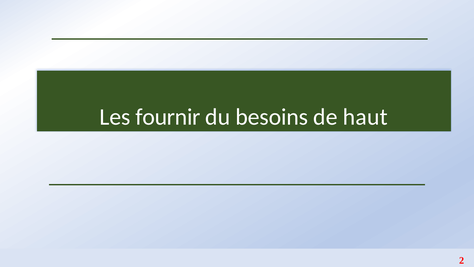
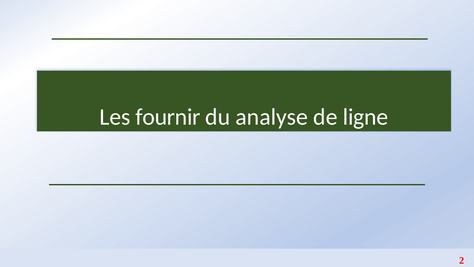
besoins: besoins -> analyse
haut: haut -> ligne
